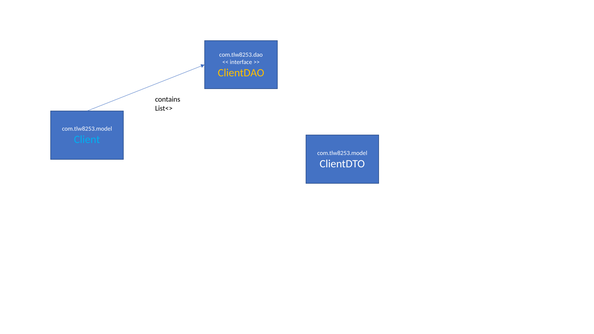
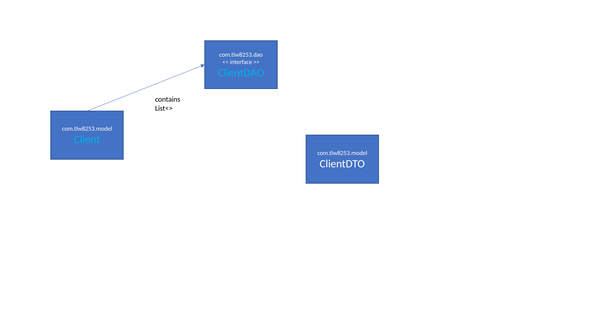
ClientDAO colour: yellow -> light blue
